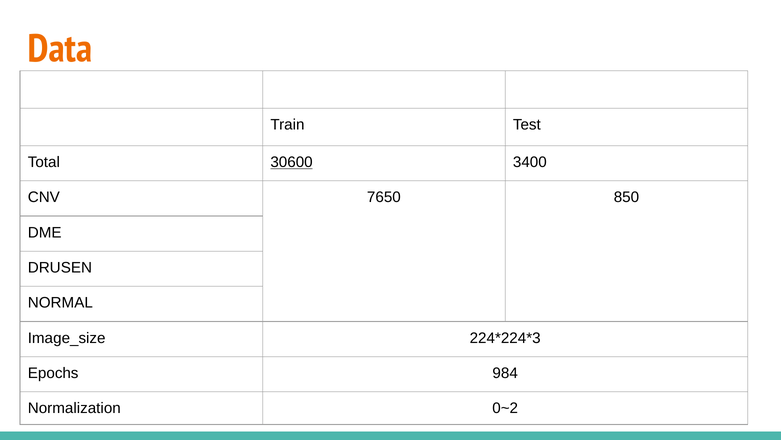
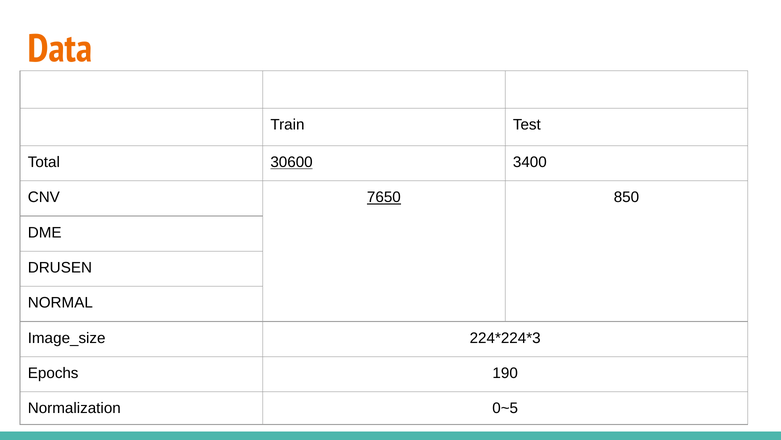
7650 underline: none -> present
984: 984 -> 190
0~2: 0~2 -> 0~5
